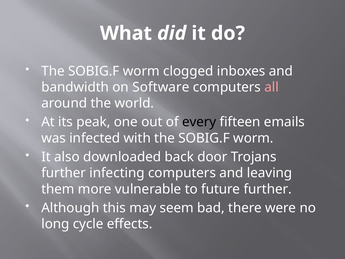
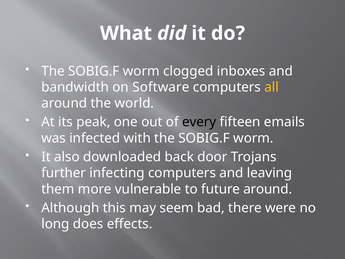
all colour: pink -> yellow
future further: further -> around
cycle: cycle -> does
